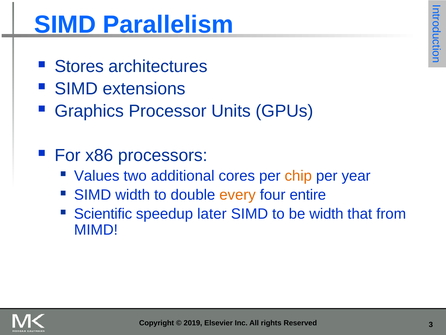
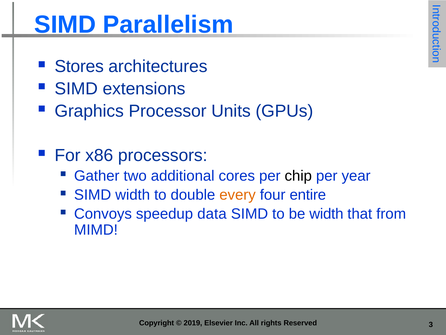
Values: Values -> Gather
chip colour: orange -> black
Scientific: Scientific -> Convoys
later: later -> data
